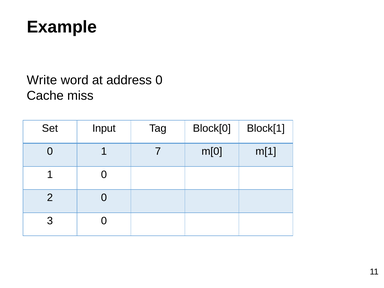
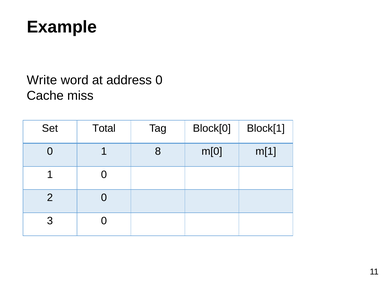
Input: Input -> Total
7: 7 -> 8
